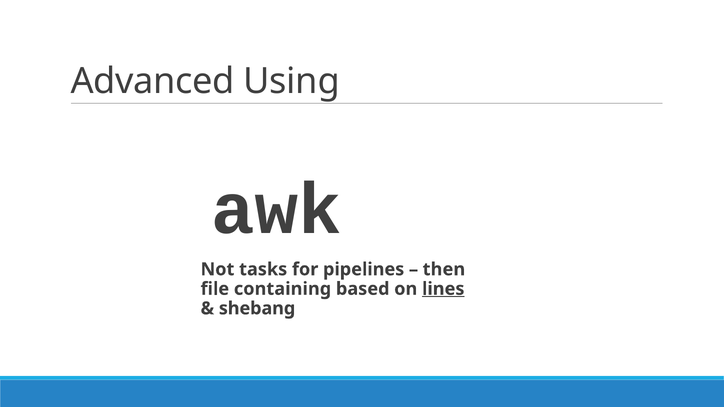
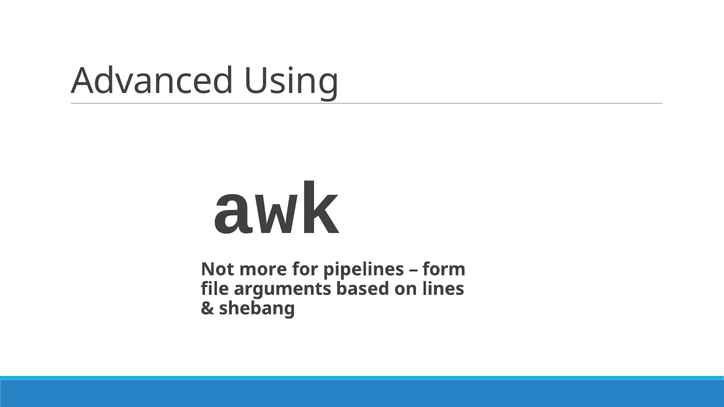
tasks: tasks -> more
then: then -> form
containing: containing -> arguments
lines underline: present -> none
